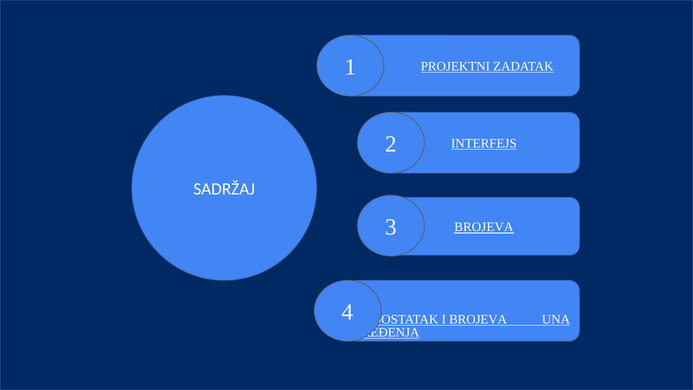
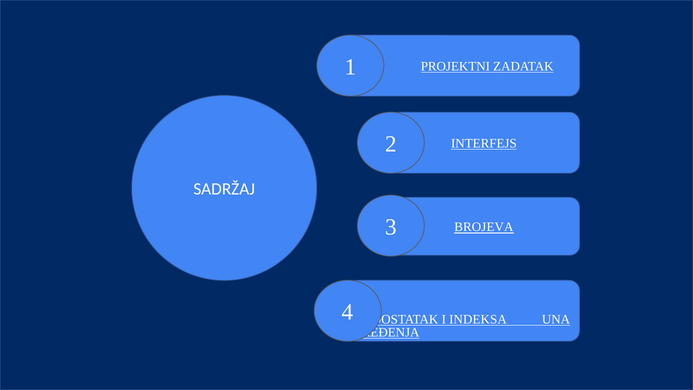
I BROJEVA: BROJEVA -> INDEKSA
